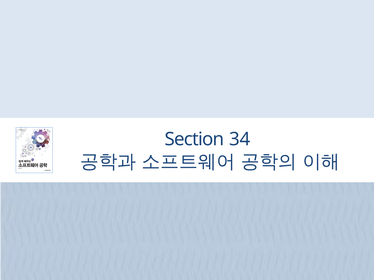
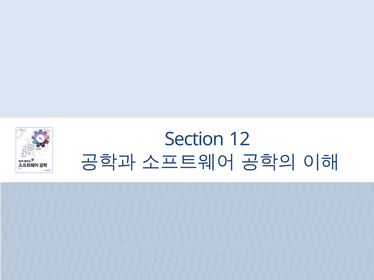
34: 34 -> 12
